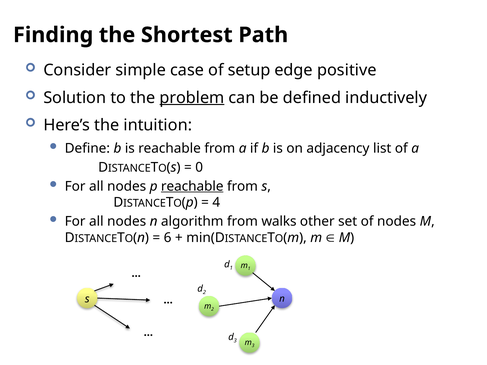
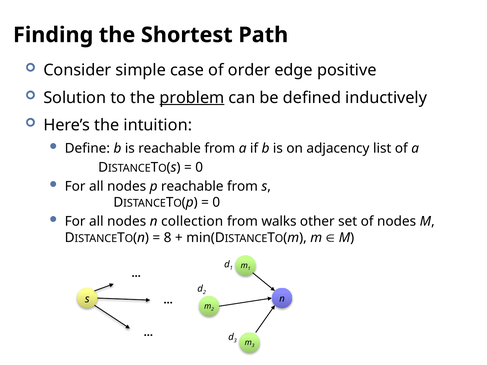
setup: setup -> order
reachable at (192, 186) underline: present -> none
4 at (216, 203): 4 -> 0
algorithm: algorithm -> collection
6: 6 -> 8
